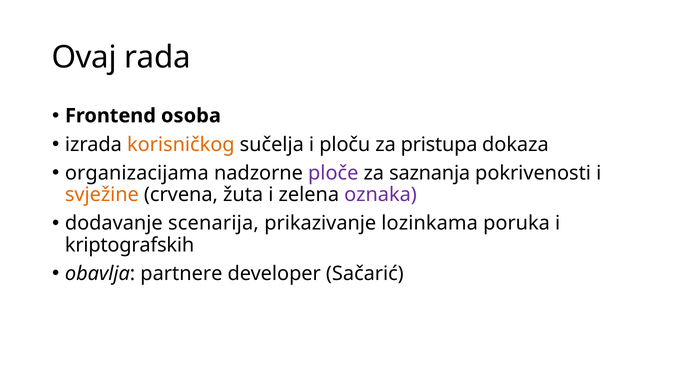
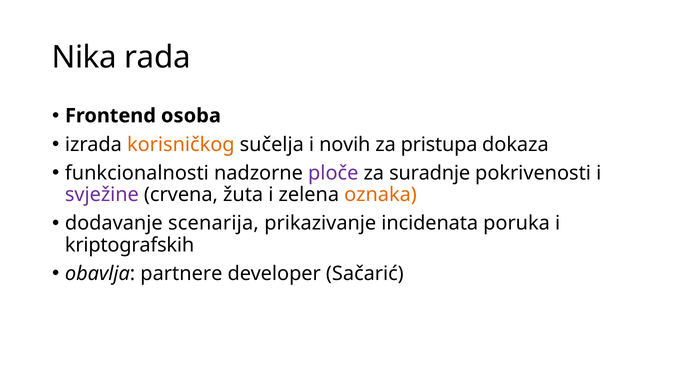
Ovaj: Ovaj -> Nika
ploču: ploču -> novih
organizacijama: organizacijama -> funkcionalnosti
saznanja: saznanja -> suradnje
svježine colour: orange -> purple
oznaka colour: purple -> orange
lozinkama: lozinkama -> incidenata
